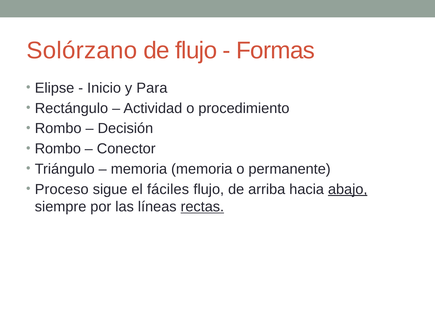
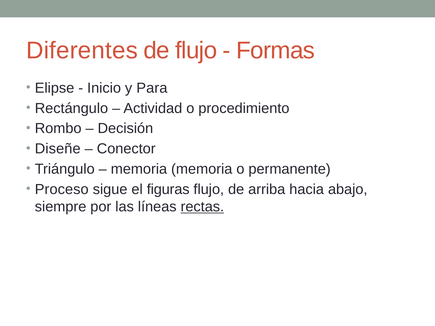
Solórzano: Solórzano -> Diferentes
Rombo at (58, 149): Rombo -> Diseñe
fáciles: fáciles -> figuras
abajo underline: present -> none
